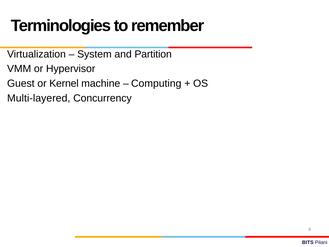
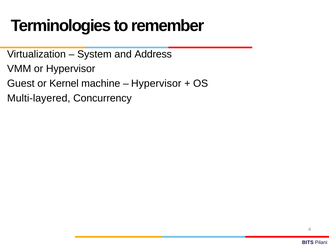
Partition: Partition -> Address
Computing at (156, 83): Computing -> Hypervisor
